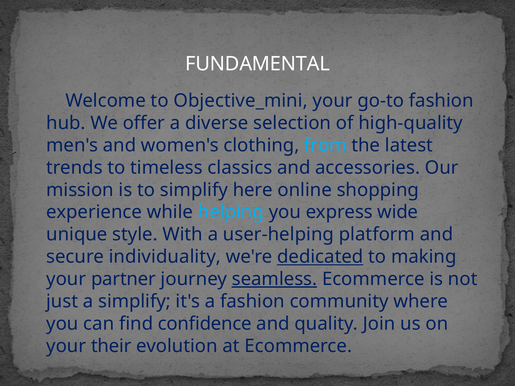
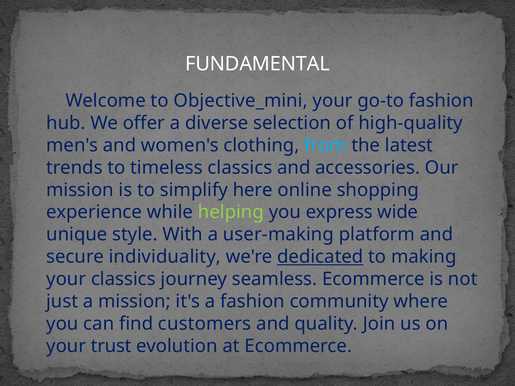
helping colour: light blue -> light green
user-helping: user-helping -> user-making
your partner: partner -> classics
seamless underline: present -> none
a simplify: simplify -> mission
confidence: confidence -> customers
their: their -> trust
